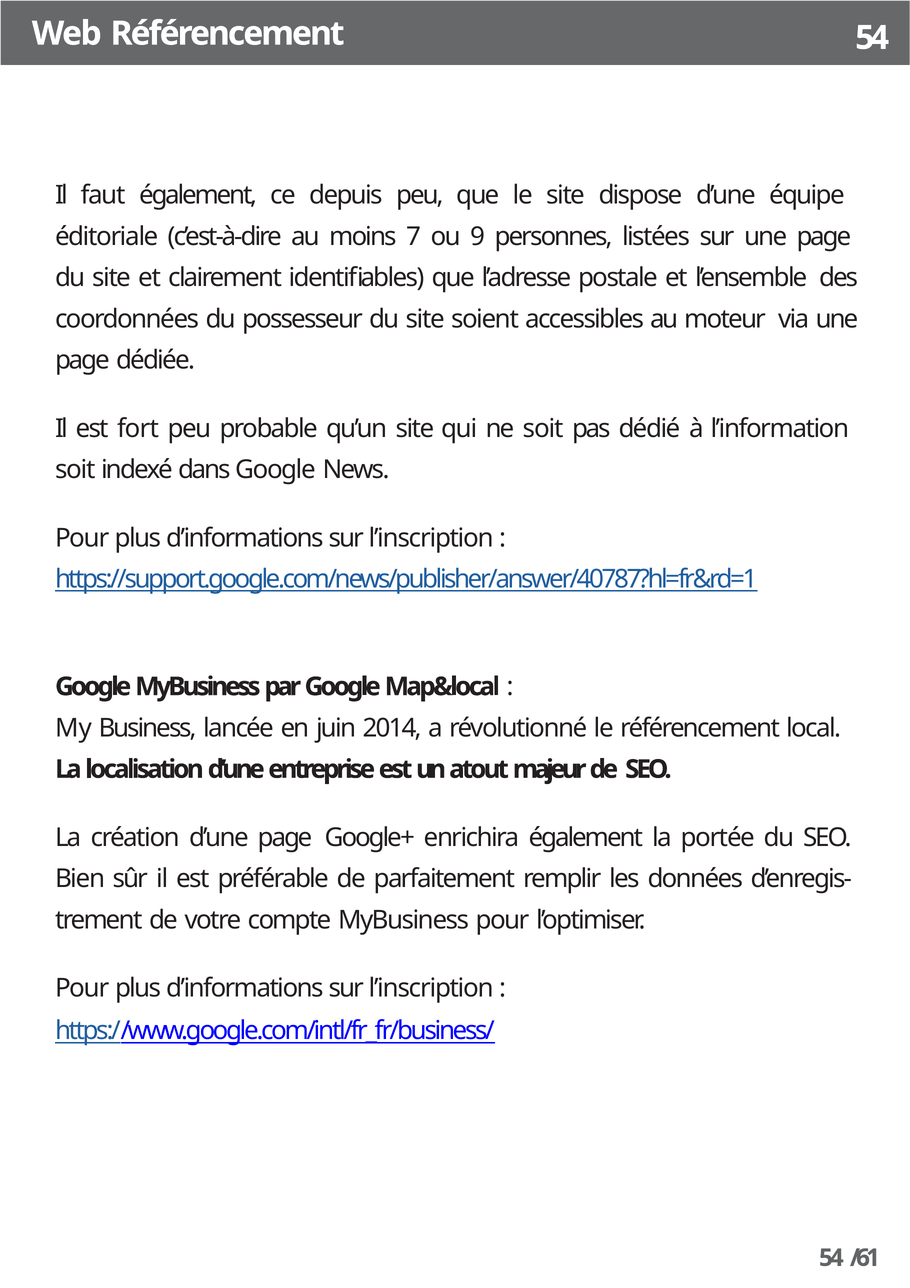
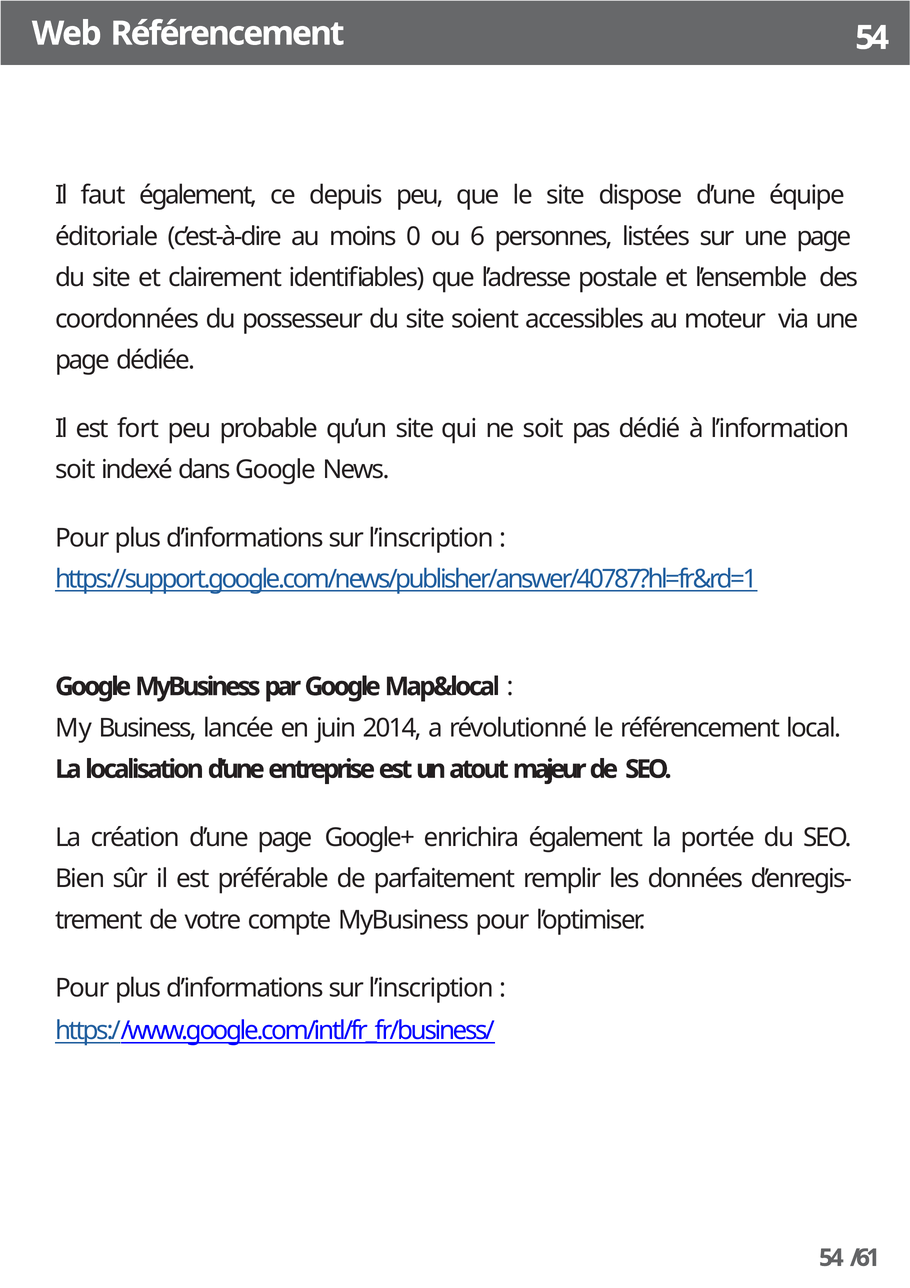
7: 7 -> 0
9: 9 -> 6
